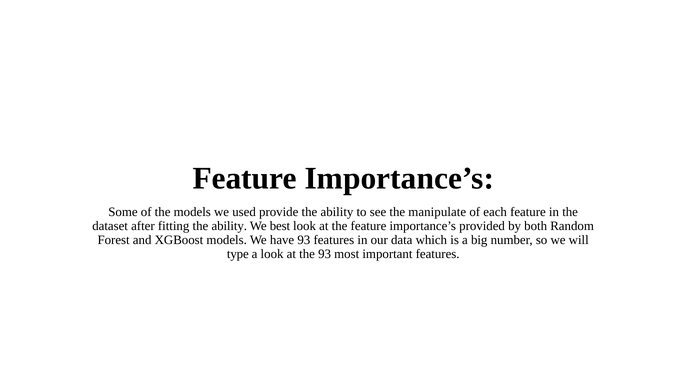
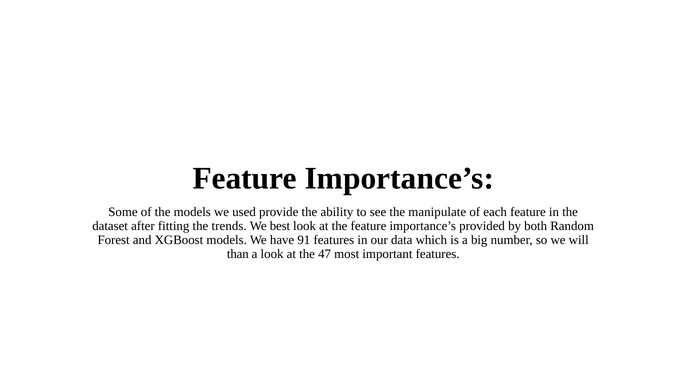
fitting the ability: ability -> trends
have 93: 93 -> 91
type: type -> than
the 93: 93 -> 47
